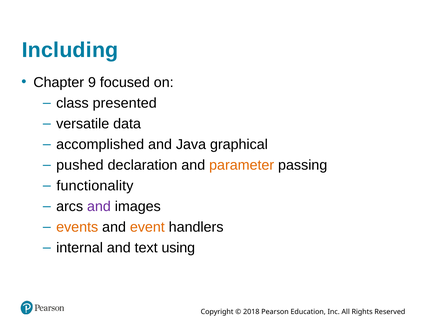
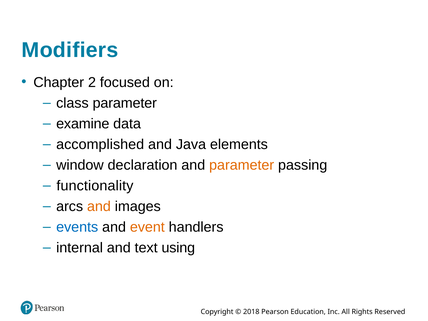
Including: Including -> Modifiers
9: 9 -> 2
class presented: presented -> parameter
versatile: versatile -> examine
graphical: graphical -> elements
pushed: pushed -> window
and at (99, 207) colour: purple -> orange
events colour: orange -> blue
